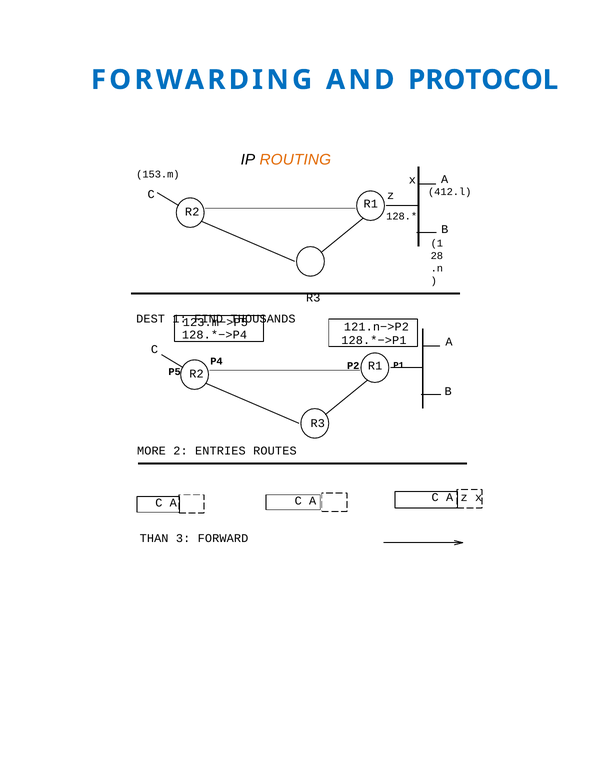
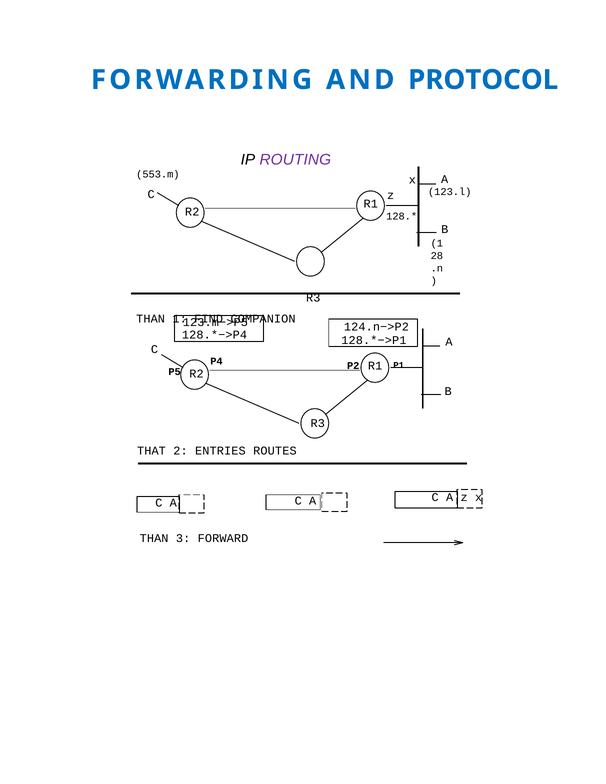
ROUTING colour: orange -> purple
153.m: 153.m -> 553.m
412.l: 412.l -> 123.l
DEST at (151, 319): DEST -> THAN
THOUSANDS: THOUSANDS -> COMPANION
121.n−>P2: 121.n−>P2 -> 124.n−>P2
MORE: MORE -> THAT
